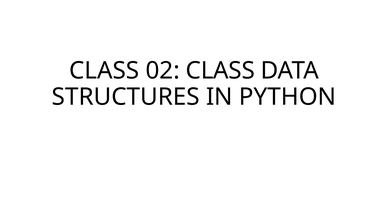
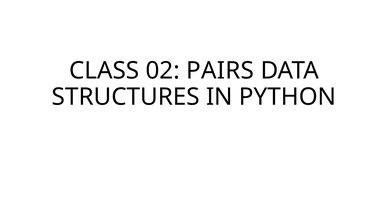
02 CLASS: CLASS -> PAIRS
